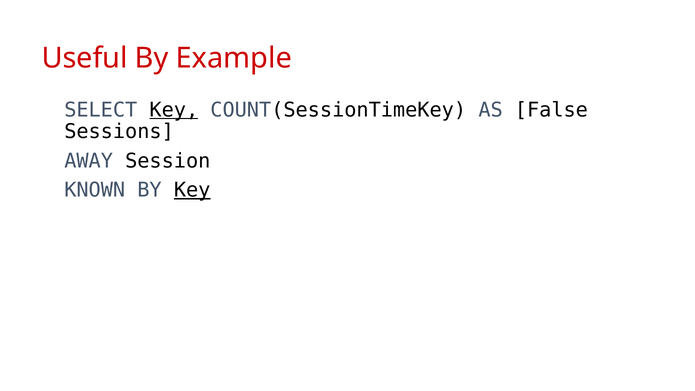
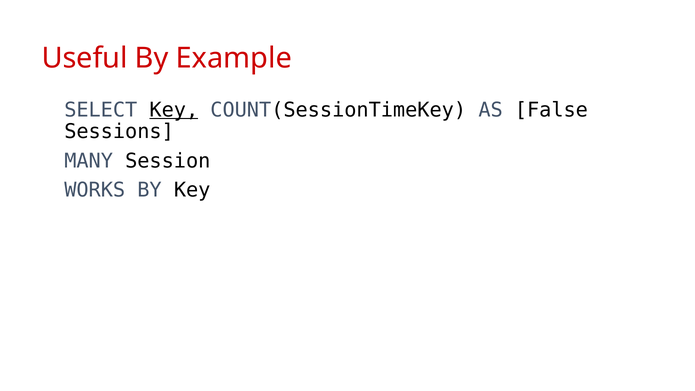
AWAY: AWAY -> MANY
KNOWN: KNOWN -> WORKS
Key at (192, 190) underline: present -> none
